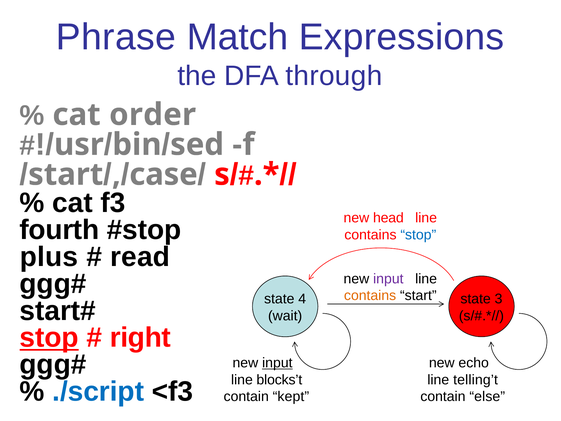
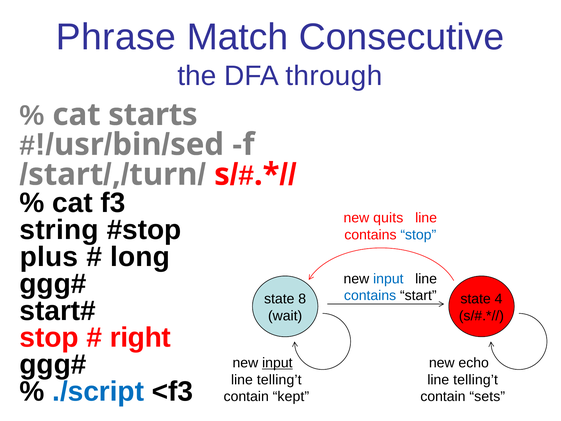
Expressions: Expressions -> Consecutive
order: order -> starts
case: case -> turn
head: head -> quits
fourth: fourth -> string
read: read -> long
input at (388, 279) colour: purple -> blue
contains at (370, 295) colour: orange -> blue
4: 4 -> 8
3: 3 -> 4
stop at (49, 338) underline: present -> none
blocks’t at (279, 380): blocks’t -> telling’t
else: else -> sets
